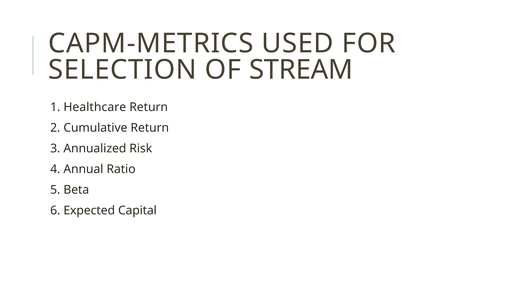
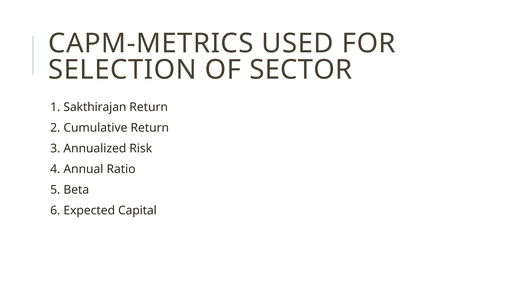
STREAM: STREAM -> SECTOR
Healthcare: Healthcare -> Sakthirajan
